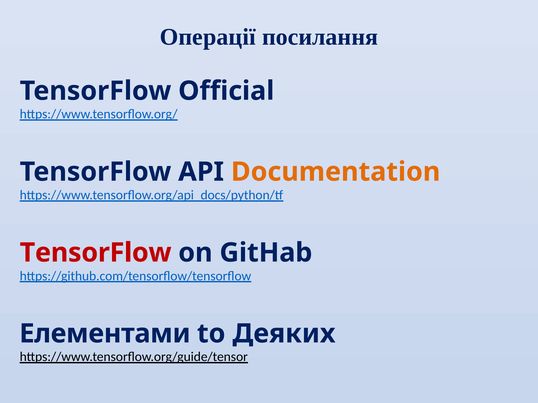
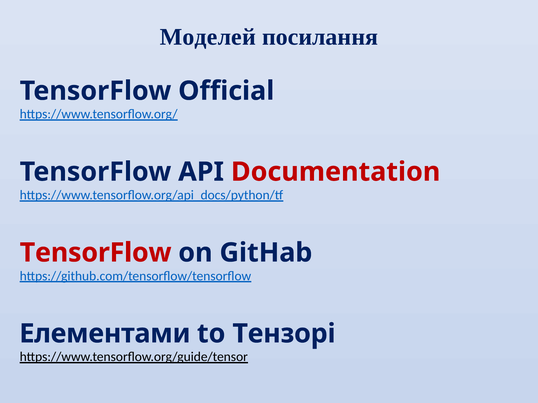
Операції: Операції -> Моделей
Documentation colour: orange -> red
Деяких: Деяких -> Тензорі
